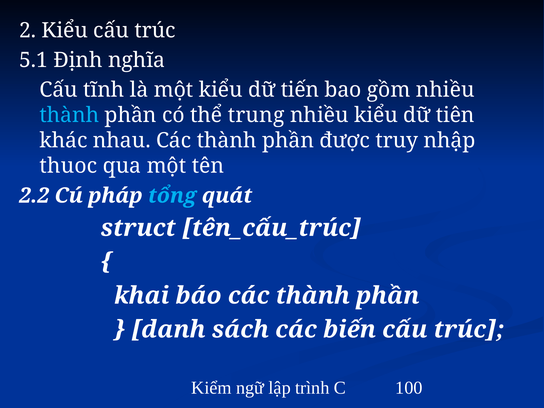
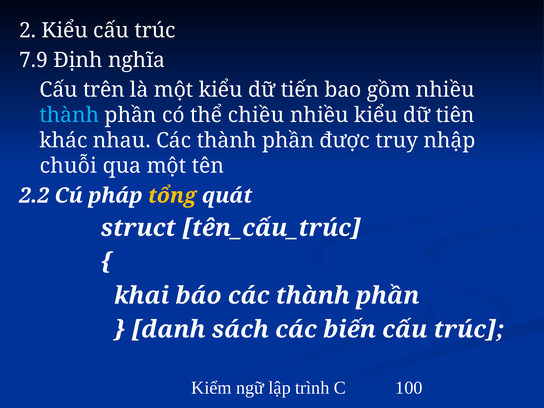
5.1: 5.1 -> 7.9
tĩnh: tĩnh -> trên
trung: trung -> chiều
thuoc: thuoc -> chuỗi
tổng colour: light blue -> yellow
